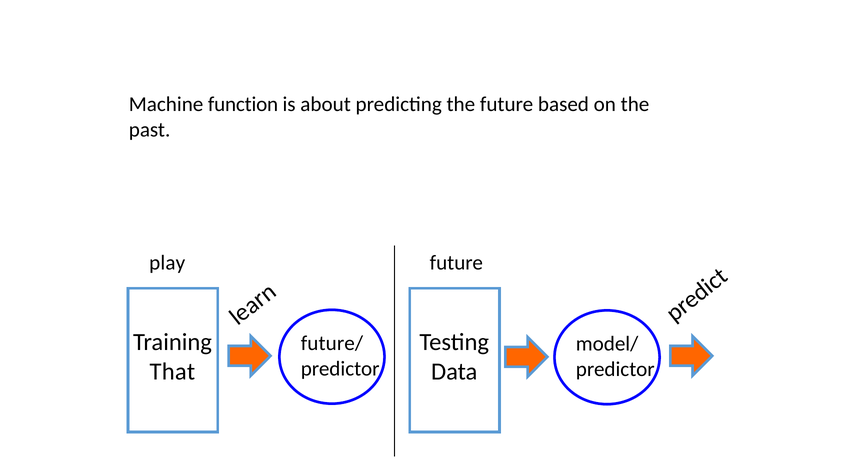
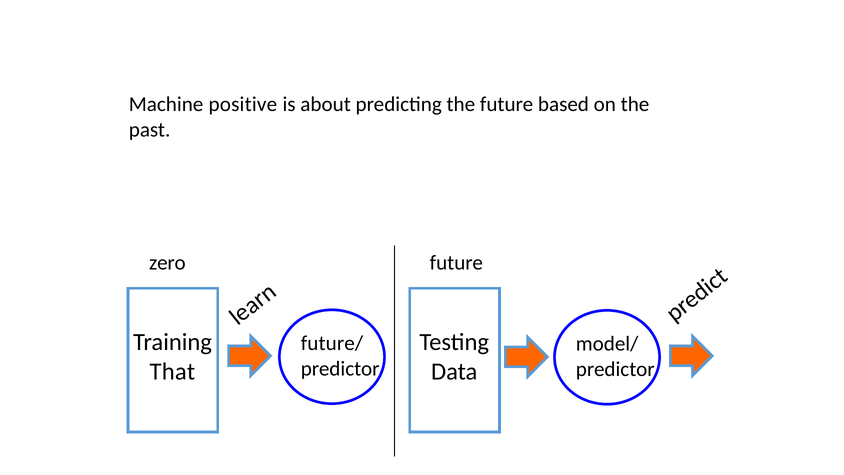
function: function -> positive
play: play -> zero
